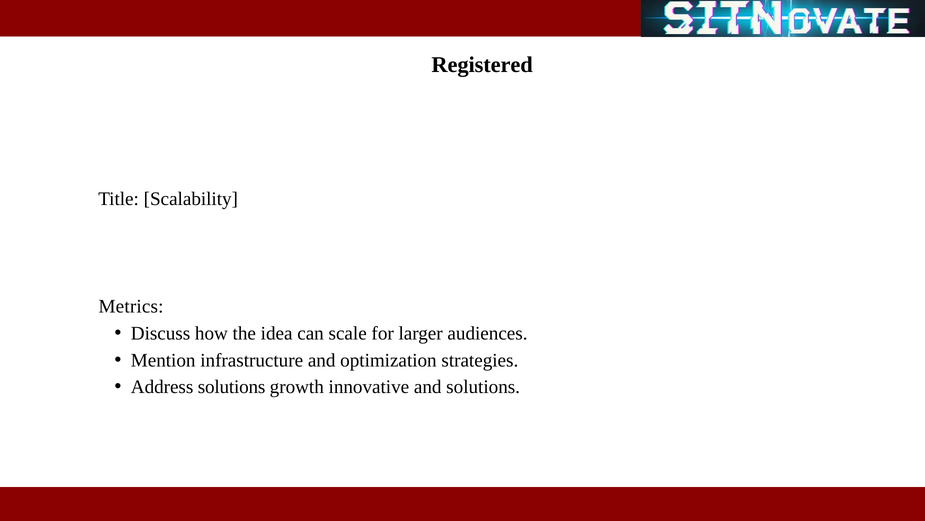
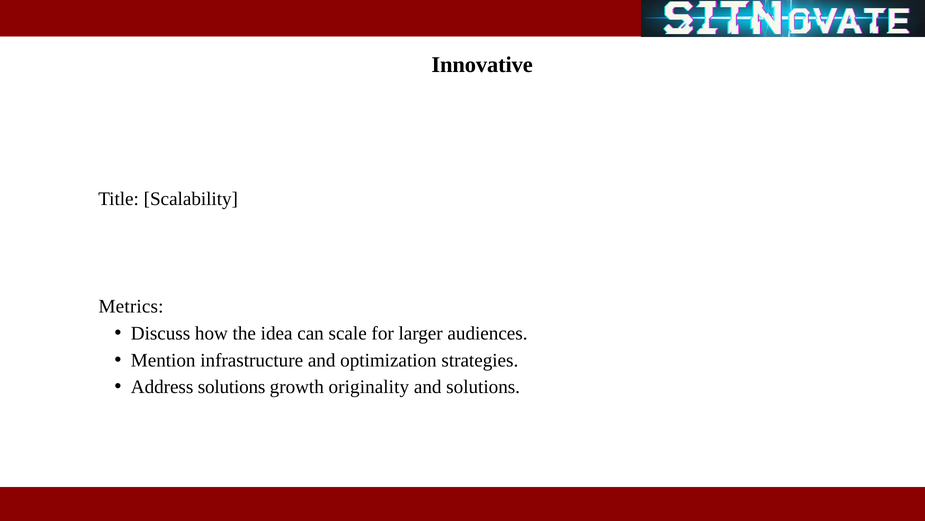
Registered: Registered -> Innovative
innovative: innovative -> originality
